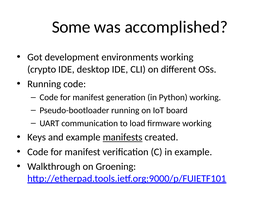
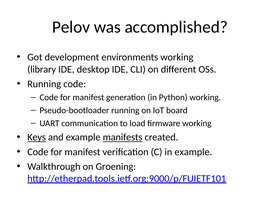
Some: Some -> Pelov
crypto: crypto -> library
Keys underline: none -> present
